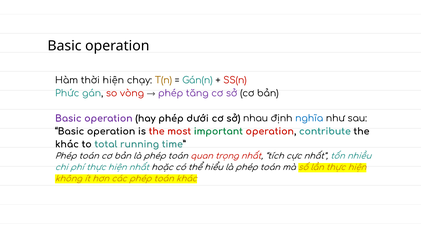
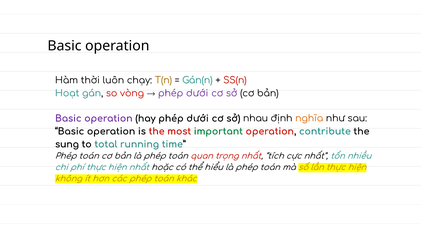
thời hiện: hiện -> luôn
Phức: Phức -> Hoạt
tăng at (197, 93): tăng -> dưới
nghĩa colour: blue -> orange
khác at (67, 144): khác -> sung
